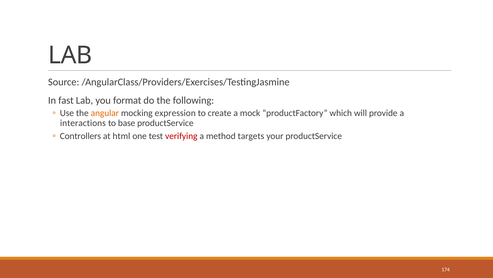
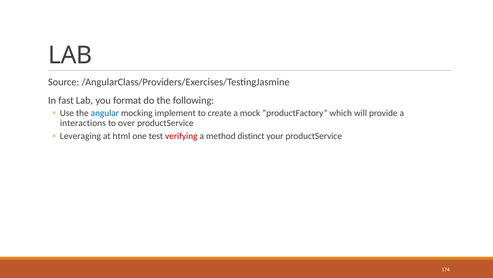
angular colour: orange -> blue
expression: expression -> implement
base: base -> over
Controllers: Controllers -> Leveraging
targets: targets -> distinct
